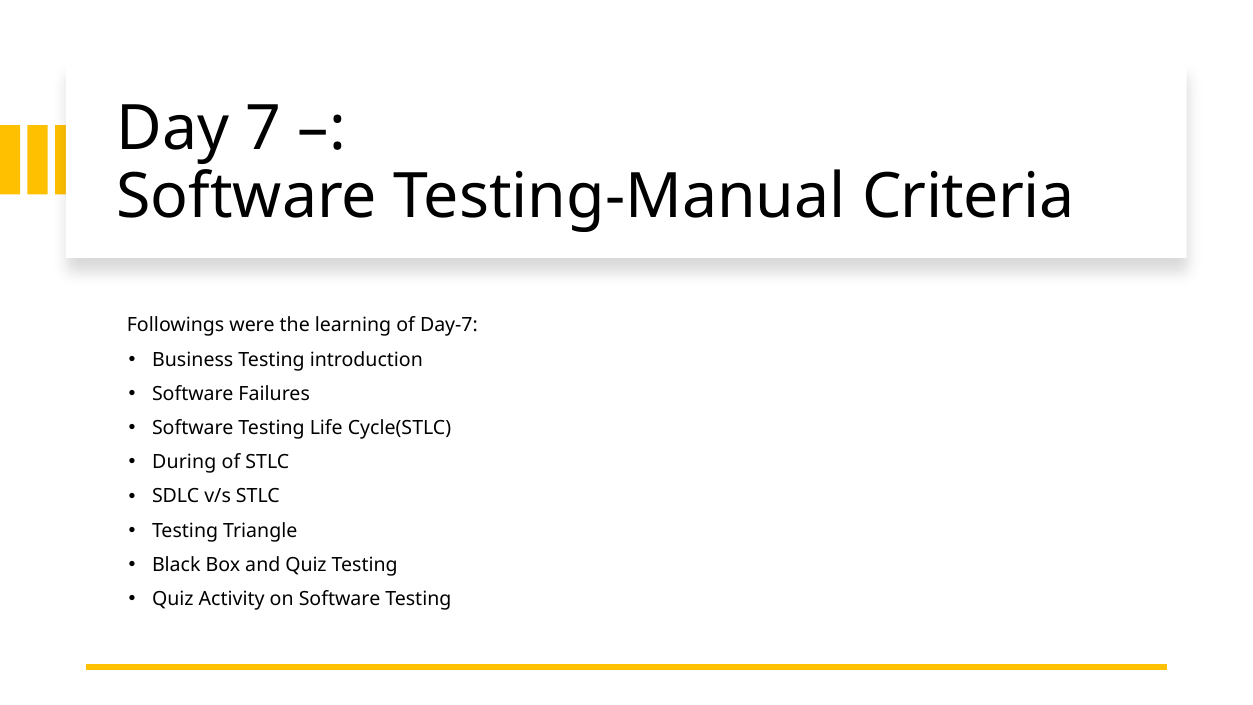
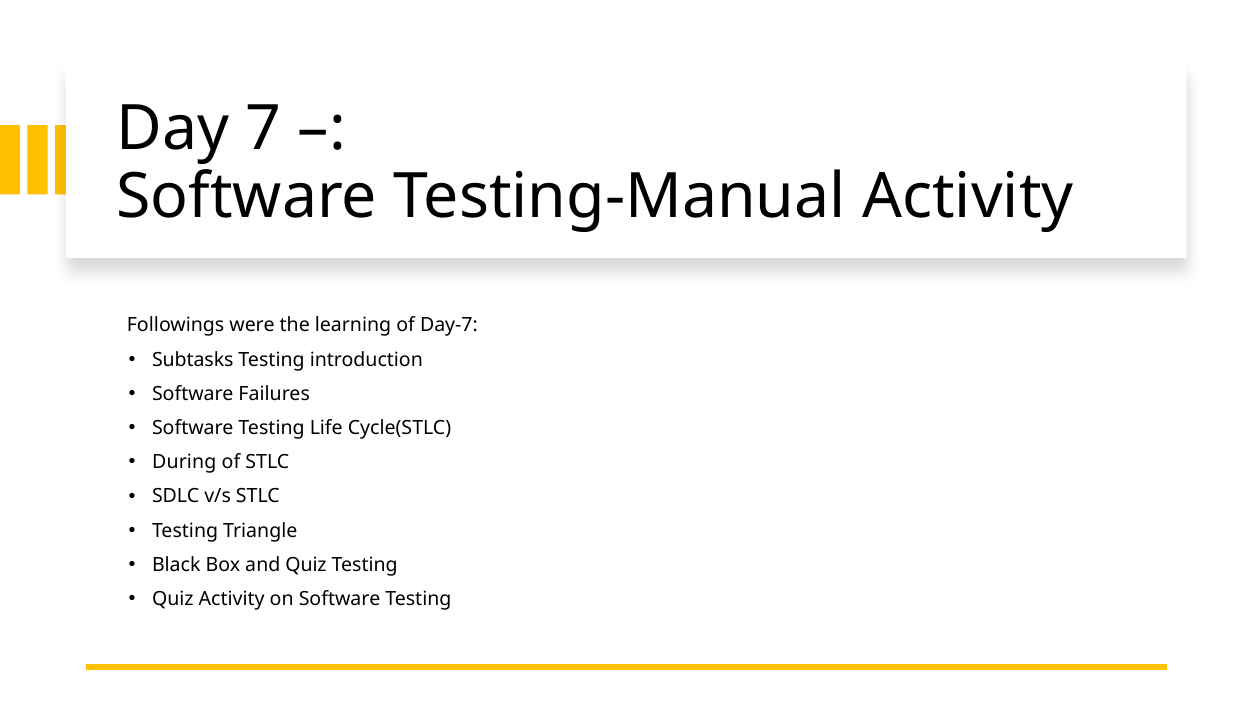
Testing-Manual Criteria: Criteria -> Activity
Business: Business -> Subtasks
